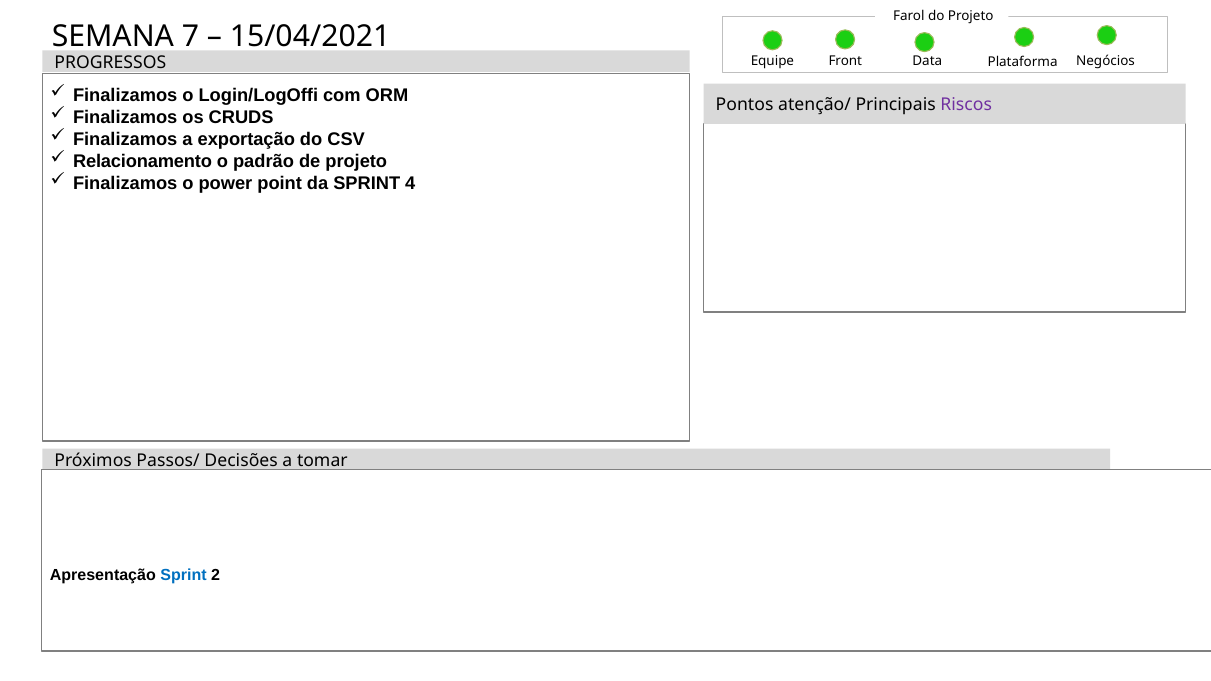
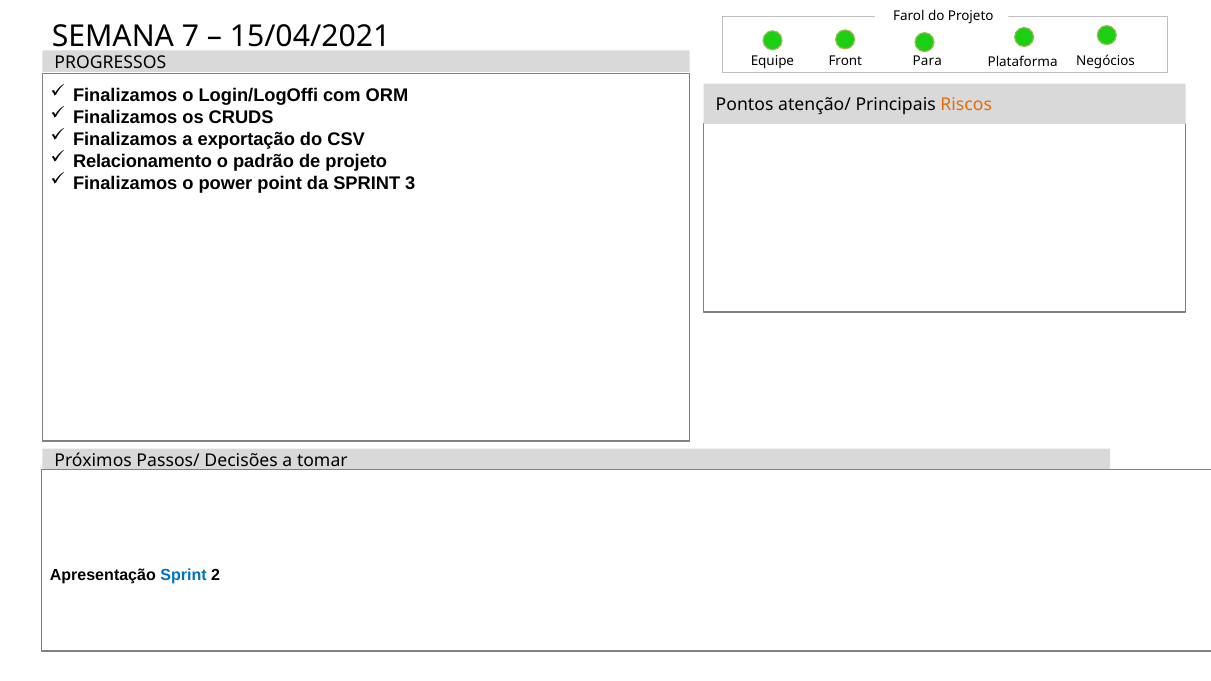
Data: Data -> Para
Riscos colour: purple -> orange
4: 4 -> 3
